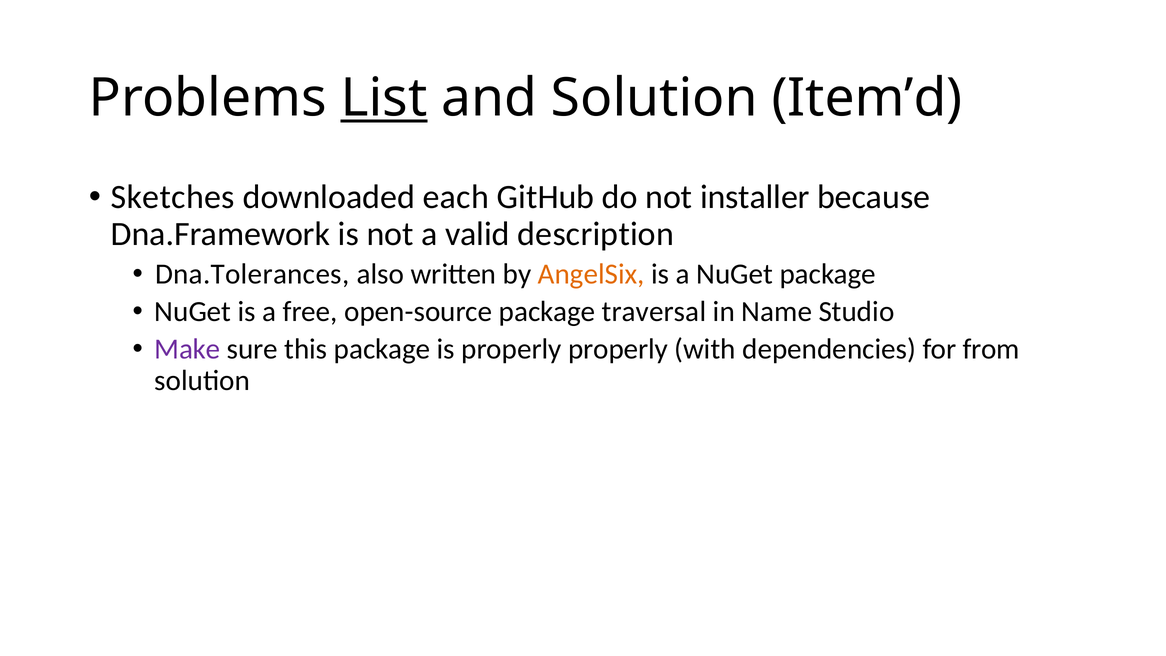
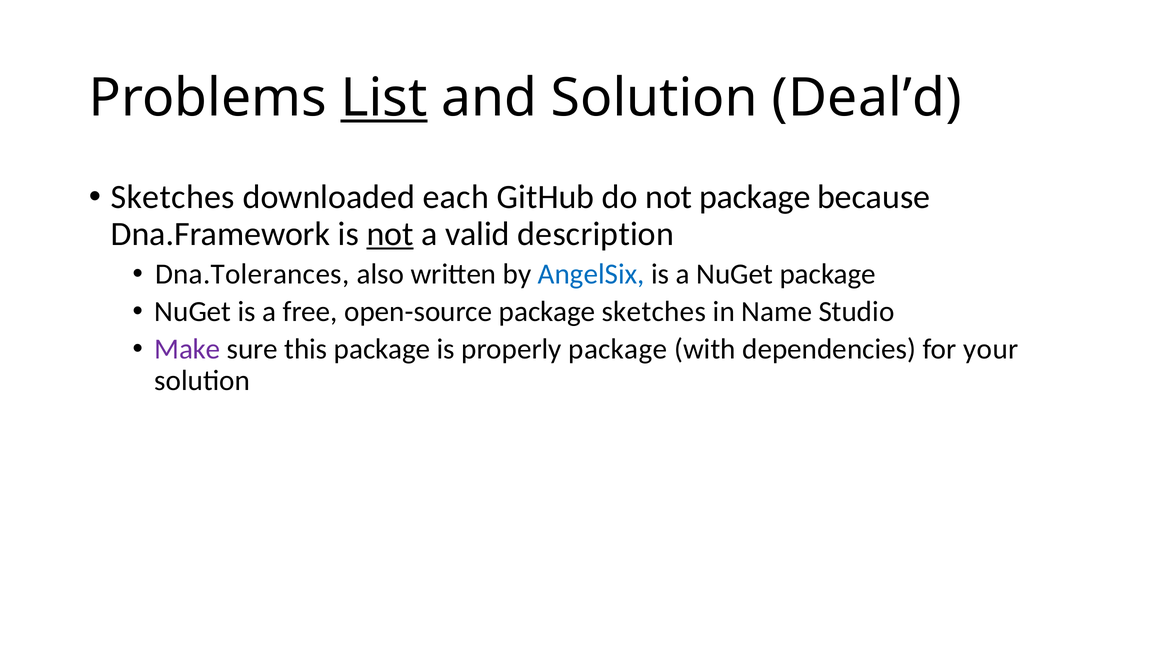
Item’d: Item’d -> Deal’d
not installer: installer -> package
not at (390, 234) underline: none -> present
AngelSix colour: orange -> blue
package traversal: traversal -> sketches
properly properly: properly -> package
from: from -> your
